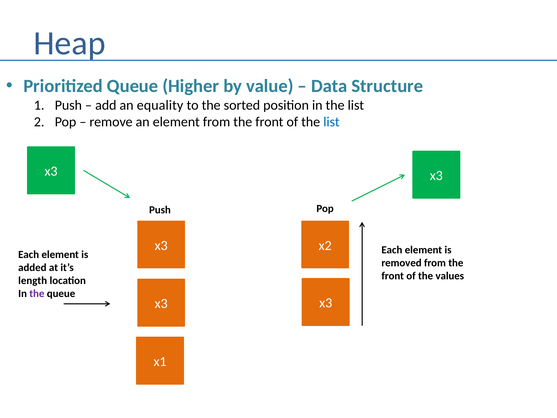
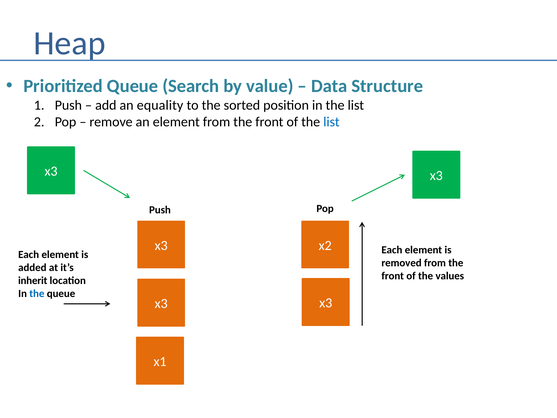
Higher: Higher -> Search
length: length -> inherit
the at (37, 293) colour: purple -> blue
